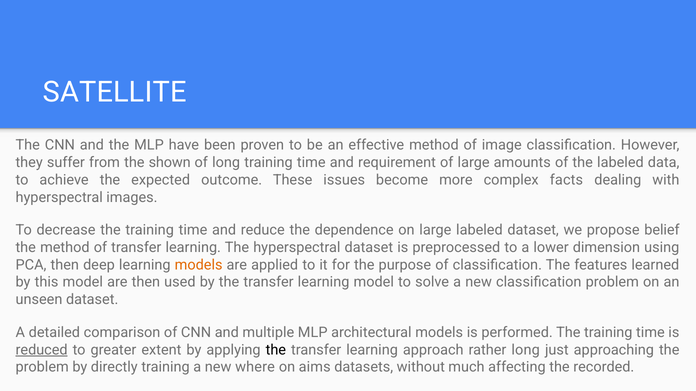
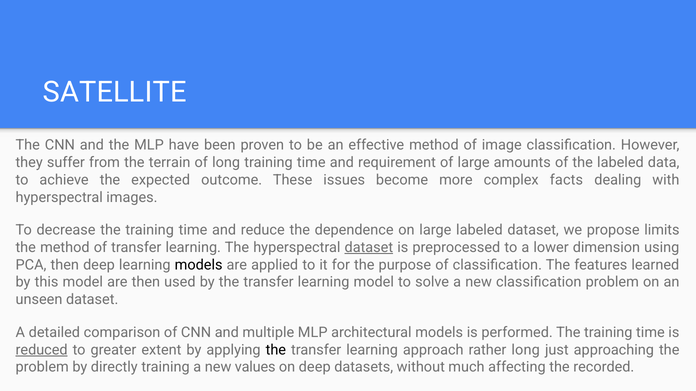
shown: shown -> terrain
belief: belief -> limits
dataset at (369, 248) underline: none -> present
models at (199, 265) colour: orange -> black
where: where -> values
on aims: aims -> deep
